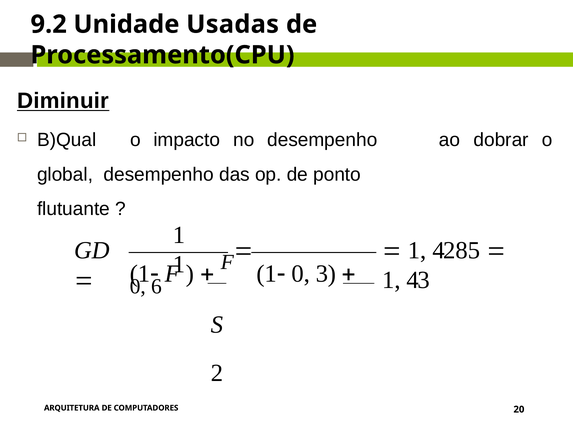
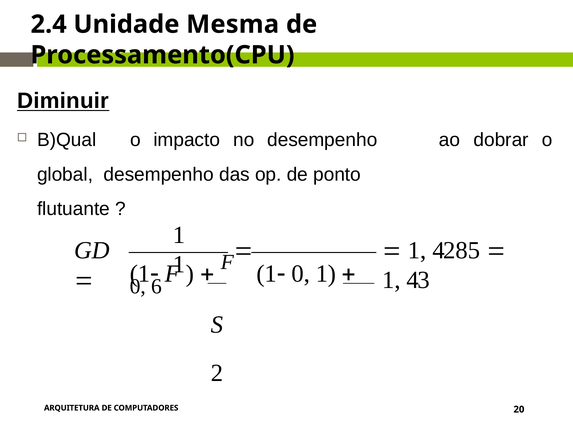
9.2: 9.2 -> 2.4
Usadas: Usadas -> Mesma
0 3: 3 -> 1
